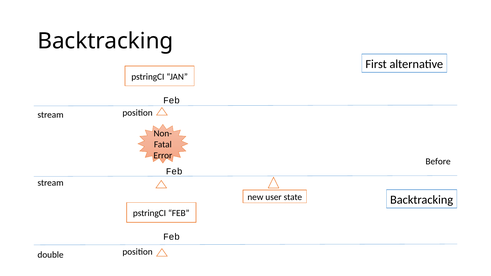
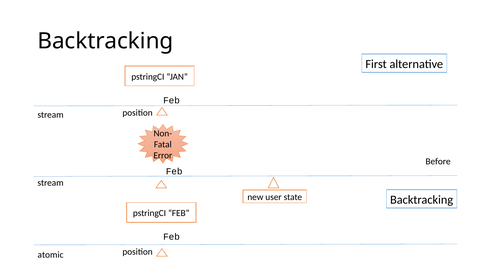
double: double -> atomic
